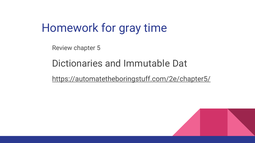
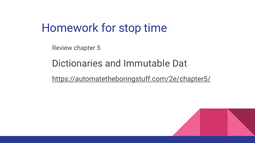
gray: gray -> stop
